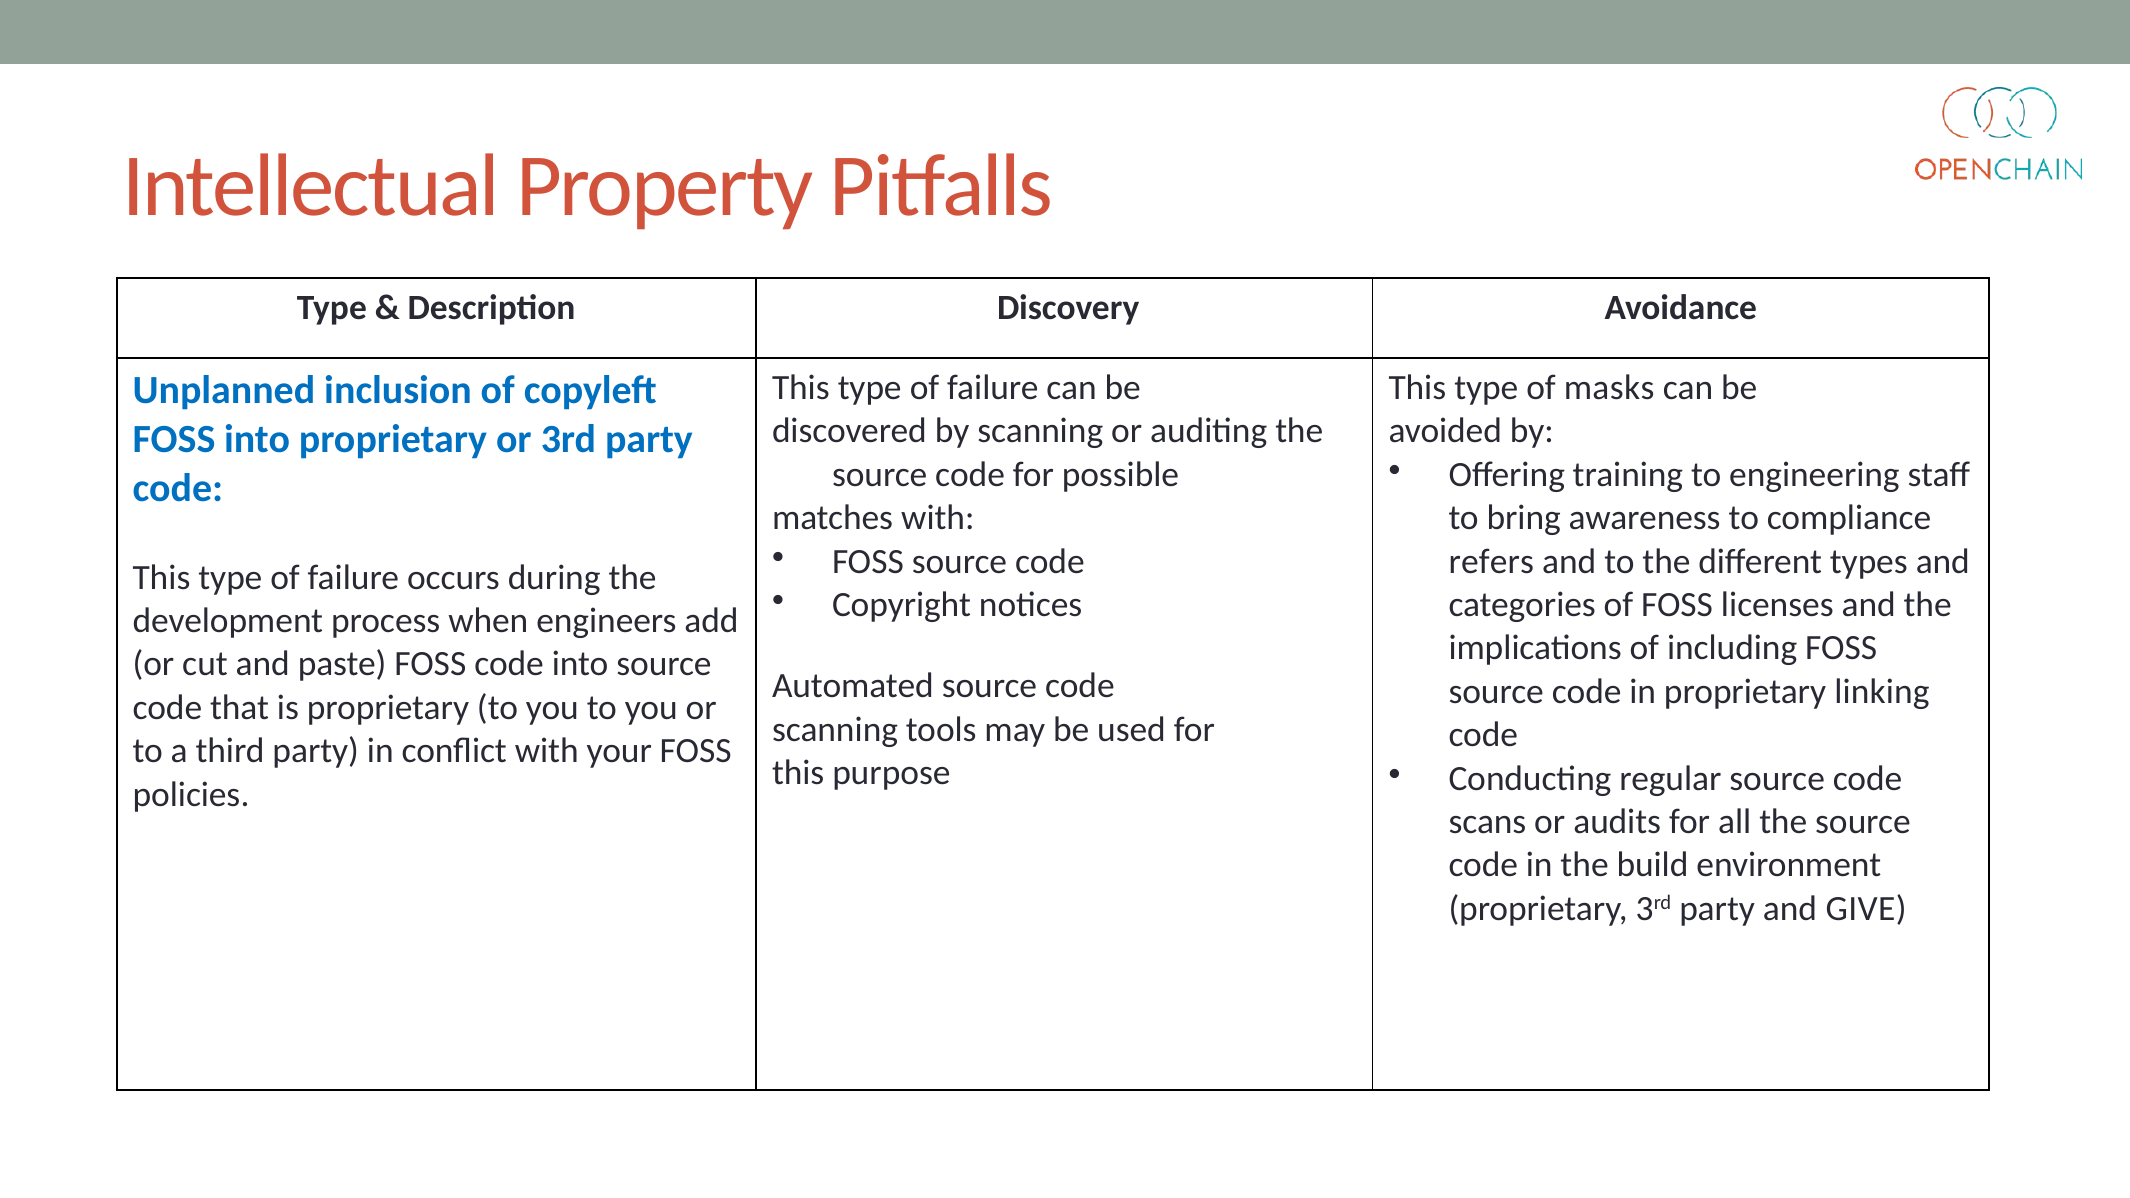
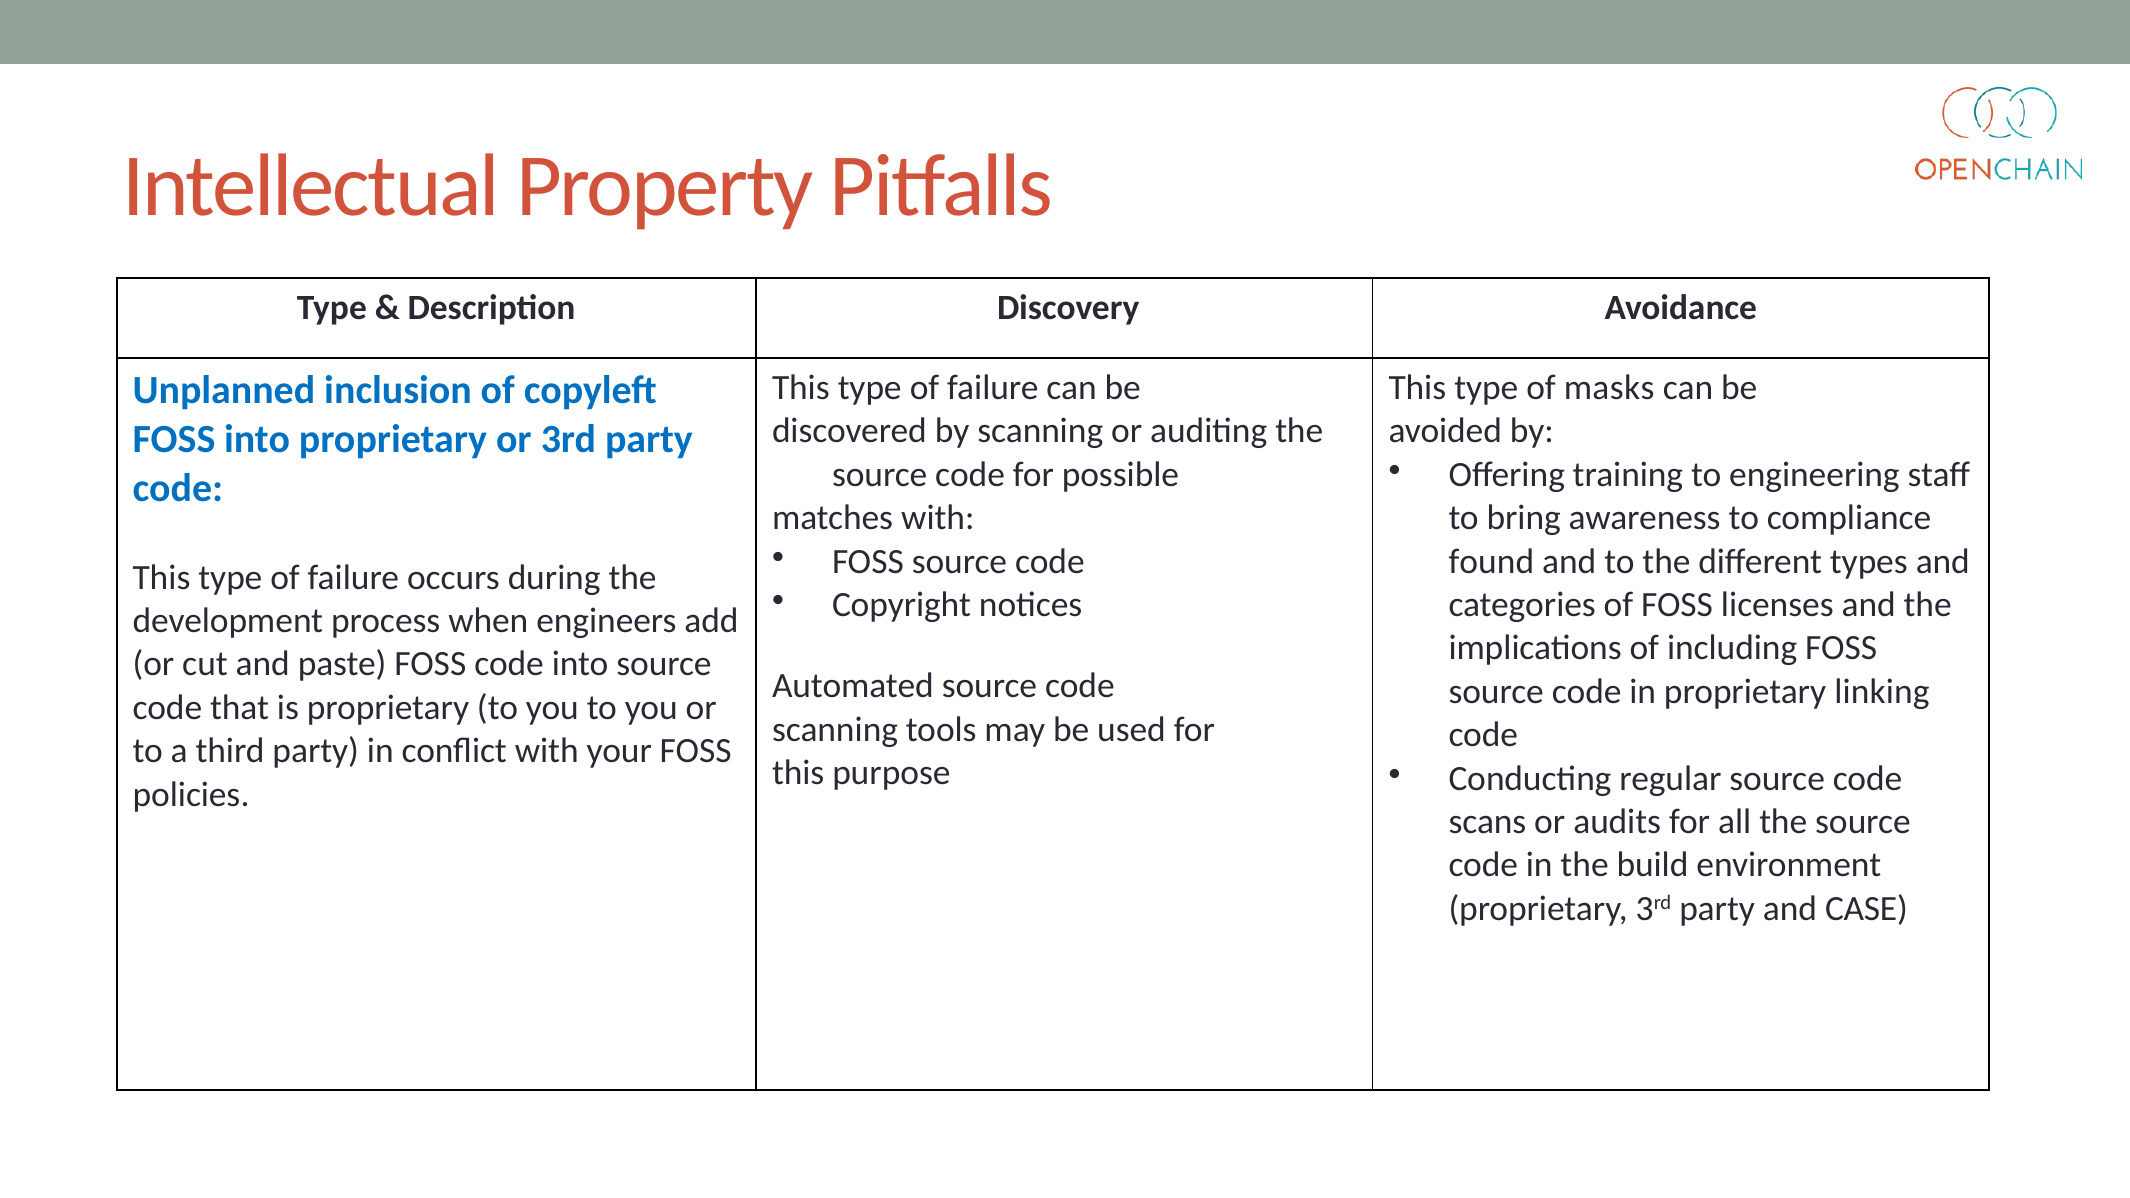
refers: refers -> found
GIVE: GIVE -> CASE
